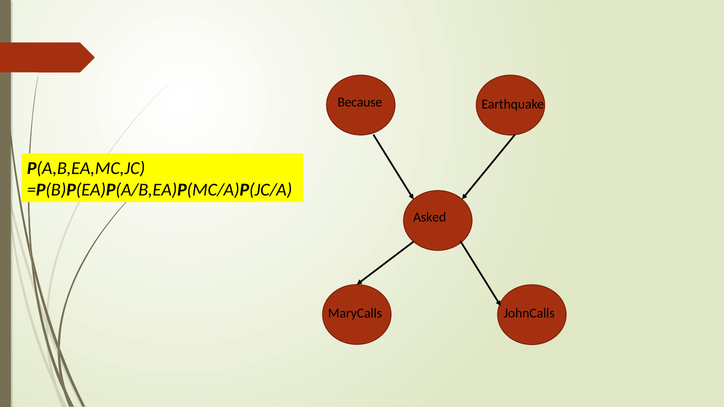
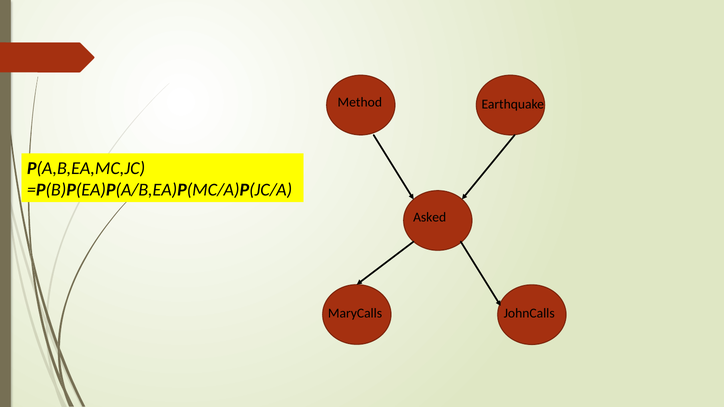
Because: Because -> Method
